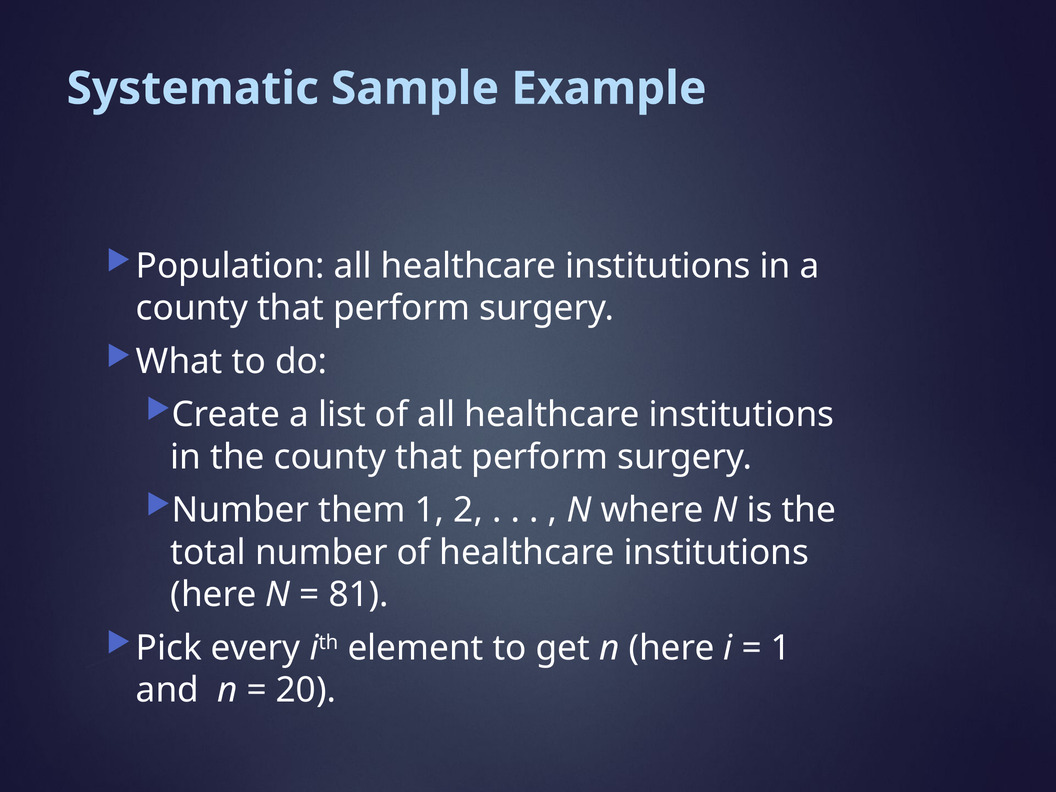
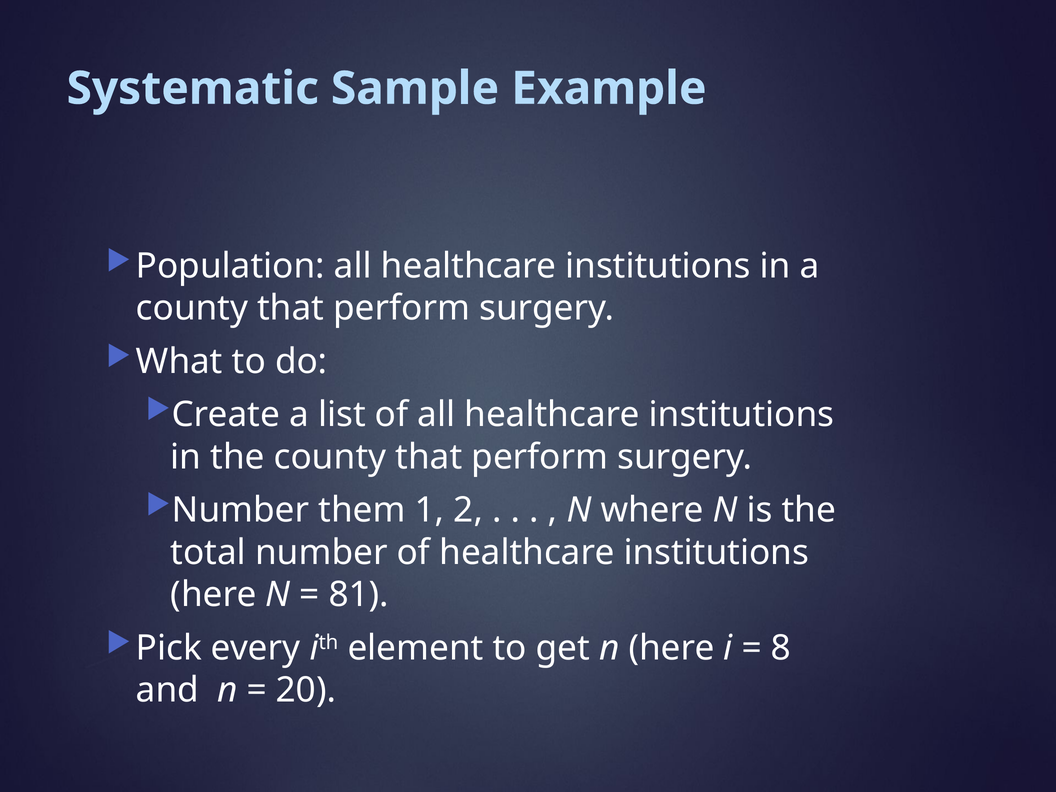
1 at (781, 648): 1 -> 8
